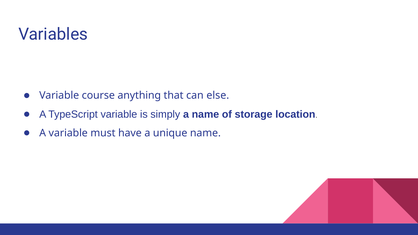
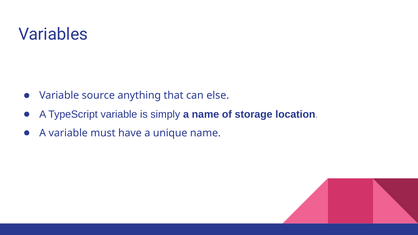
course: course -> source
